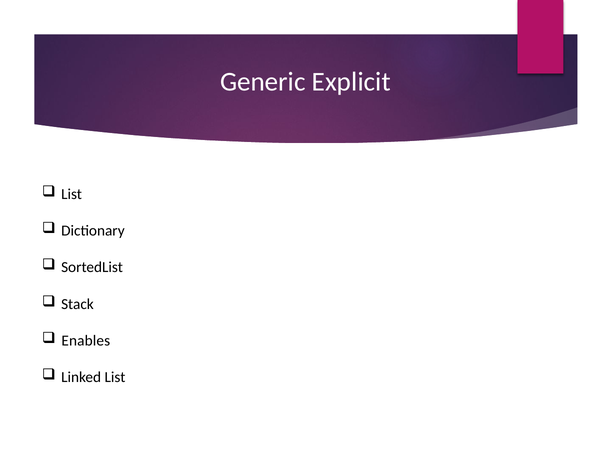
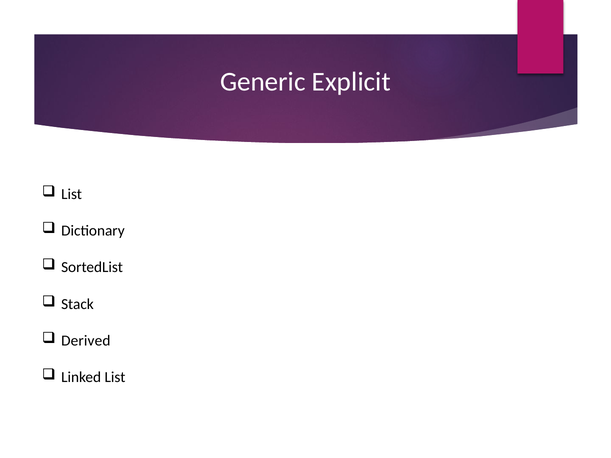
Enables: Enables -> Derived
